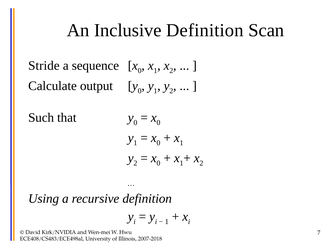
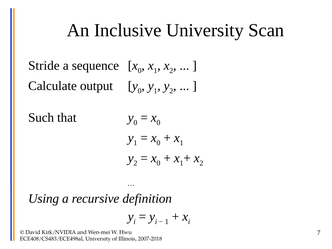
Inclusive Definition: Definition -> University
